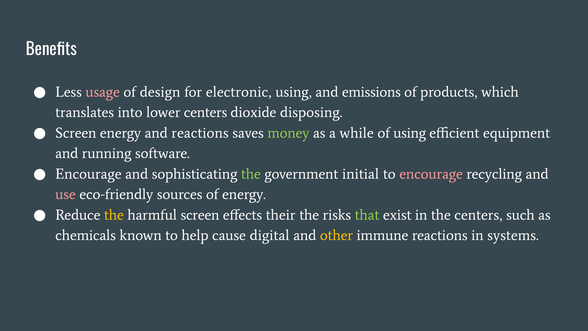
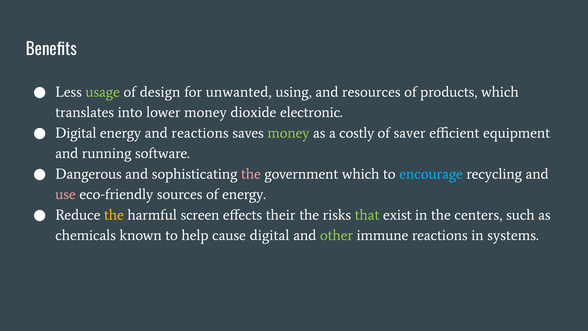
usage colour: pink -> light green
electronic: electronic -> unwanted
emissions: emissions -> resources
lower centers: centers -> money
disposing: disposing -> electronic
Screen at (76, 133): Screen -> Digital
while: while -> costly
of using: using -> saver
Encourage at (88, 174): Encourage -> Dangerous
the at (251, 174) colour: light green -> pink
government initial: initial -> which
encourage at (431, 174) colour: pink -> light blue
other colour: yellow -> light green
